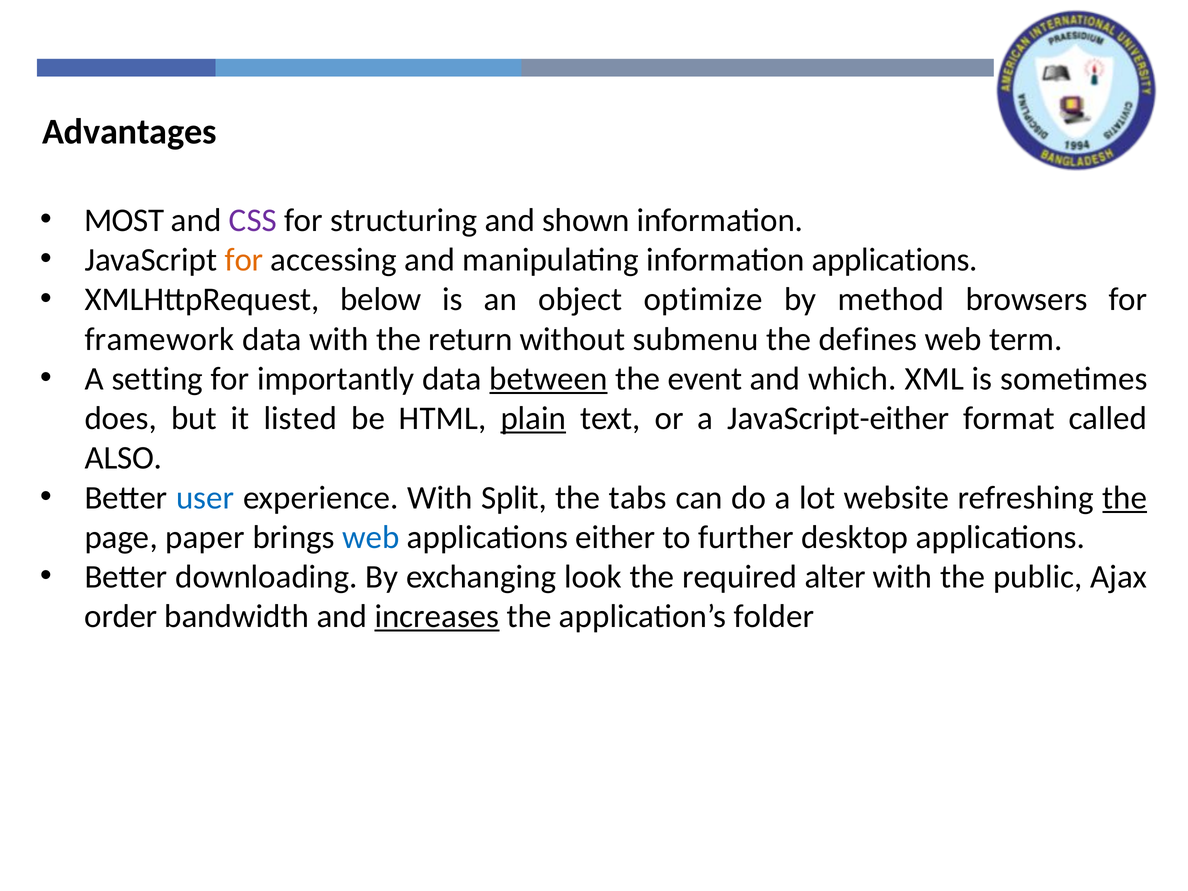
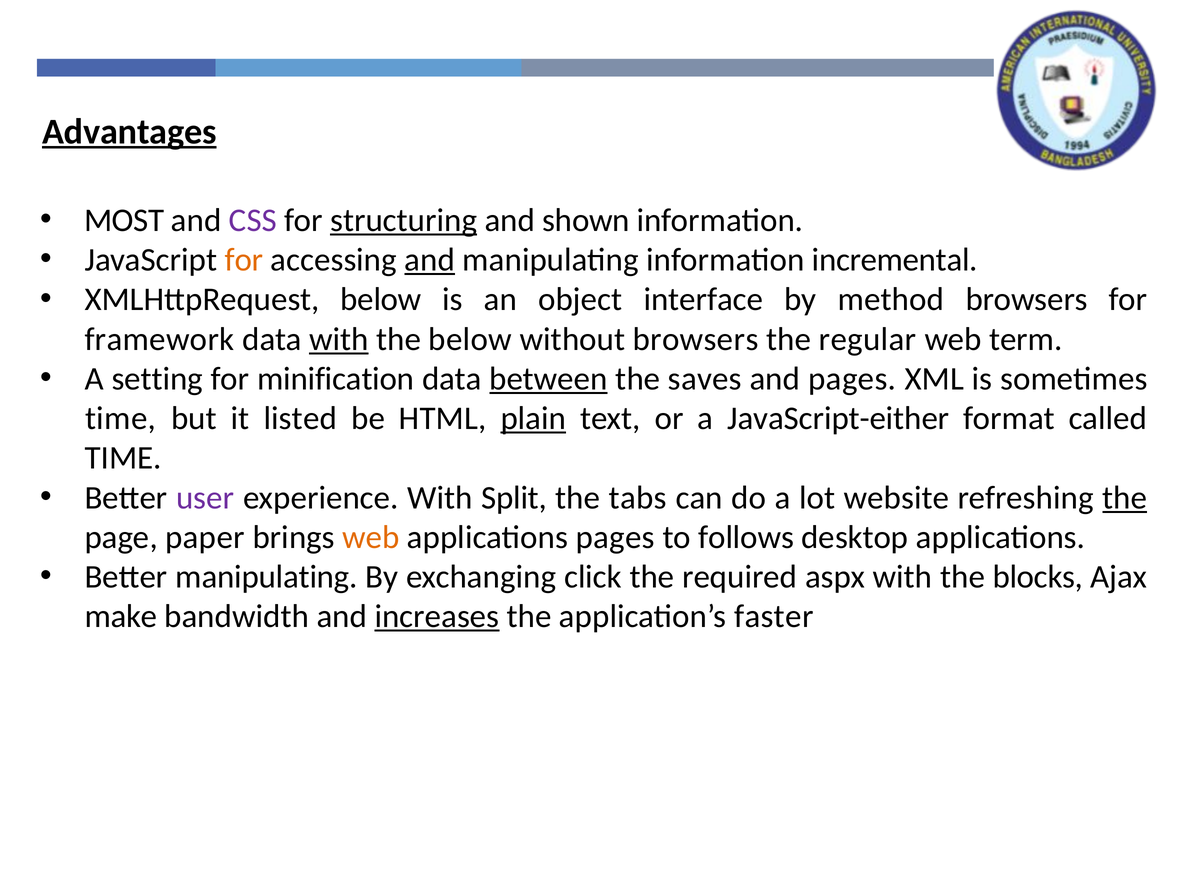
Advantages underline: none -> present
structuring underline: none -> present
and at (430, 260) underline: none -> present
information applications: applications -> incremental
optimize: optimize -> interface
with at (339, 339) underline: none -> present
the return: return -> below
without submenu: submenu -> browsers
defines: defines -> regular
importantly: importantly -> minification
event: event -> saves
and which: which -> pages
does at (121, 418): does -> time
ALSO at (123, 458): ALSO -> TIME
user colour: blue -> purple
web at (371, 537) colour: blue -> orange
applications either: either -> pages
further: further -> follows
Better downloading: downloading -> manipulating
look: look -> click
alter: alter -> aspx
public: public -> blocks
order: order -> make
folder: folder -> faster
